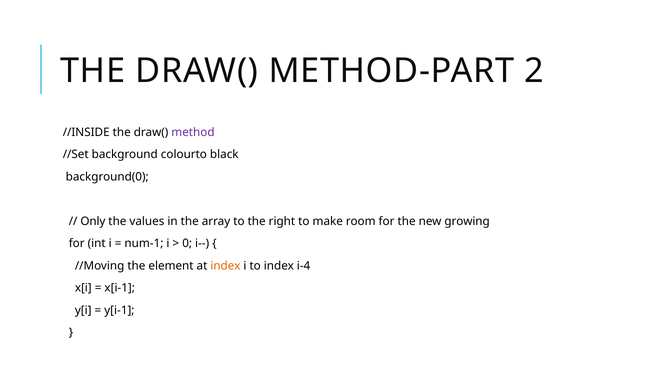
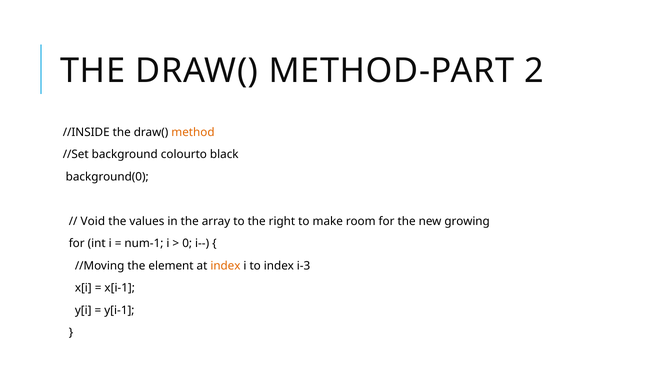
method colour: purple -> orange
Only: Only -> Void
i-4: i-4 -> i-3
